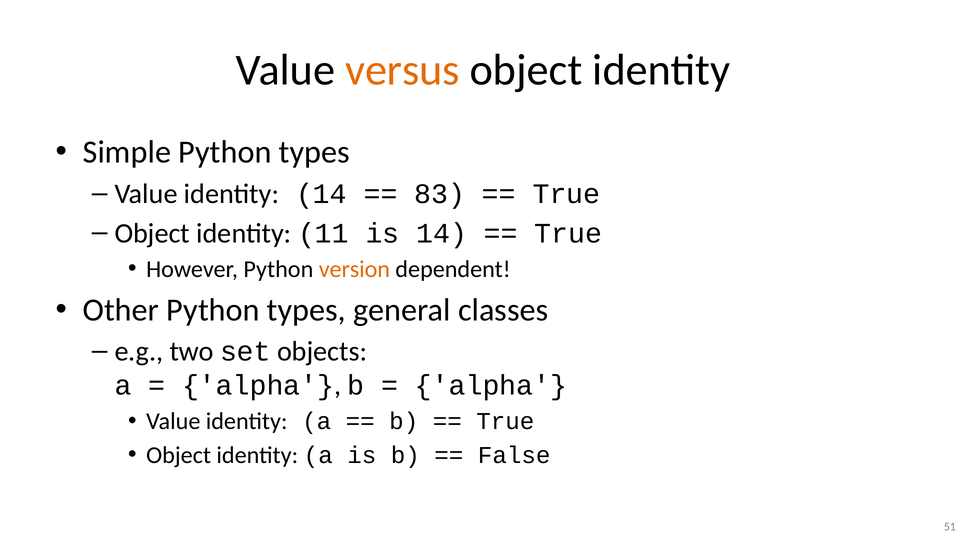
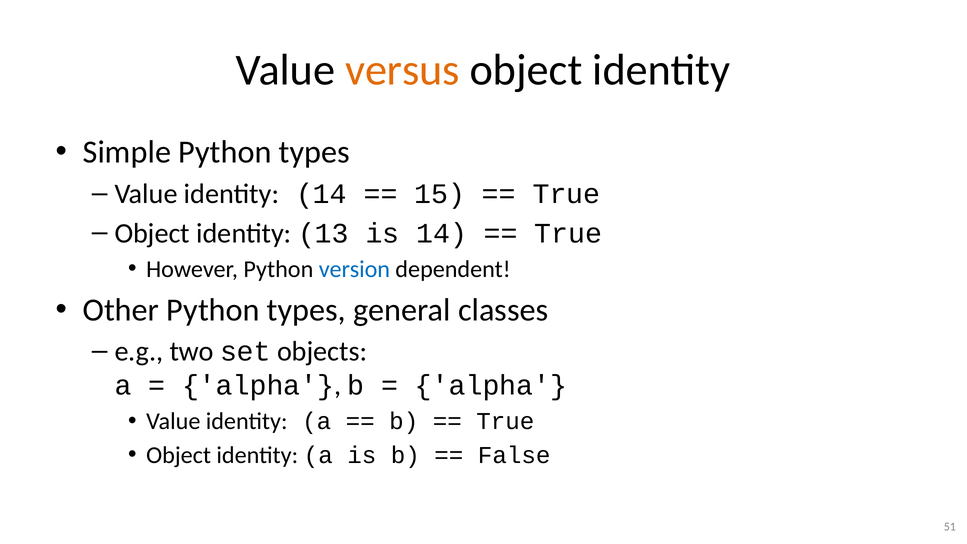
83: 83 -> 15
11: 11 -> 13
version colour: orange -> blue
